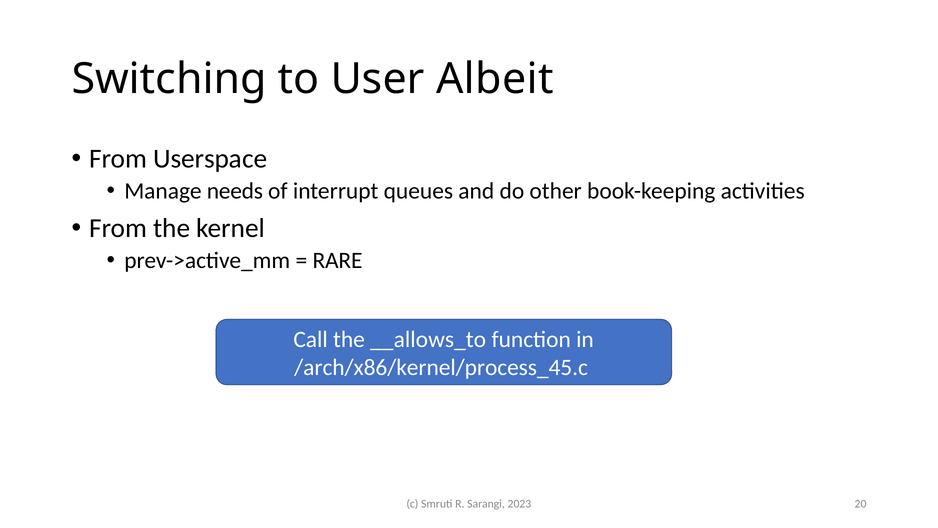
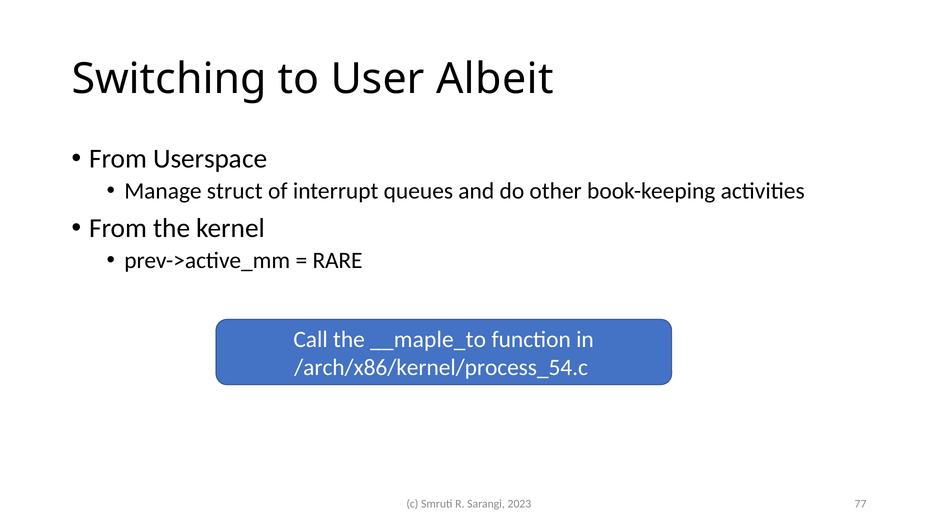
needs: needs -> struct
__allows_to: __allows_to -> __maple_to
/arch/x86/kernel/process_45.c: /arch/x86/kernel/process_45.c -> /arch/x86/kernel/process_54.c
20: 20 -> 77
